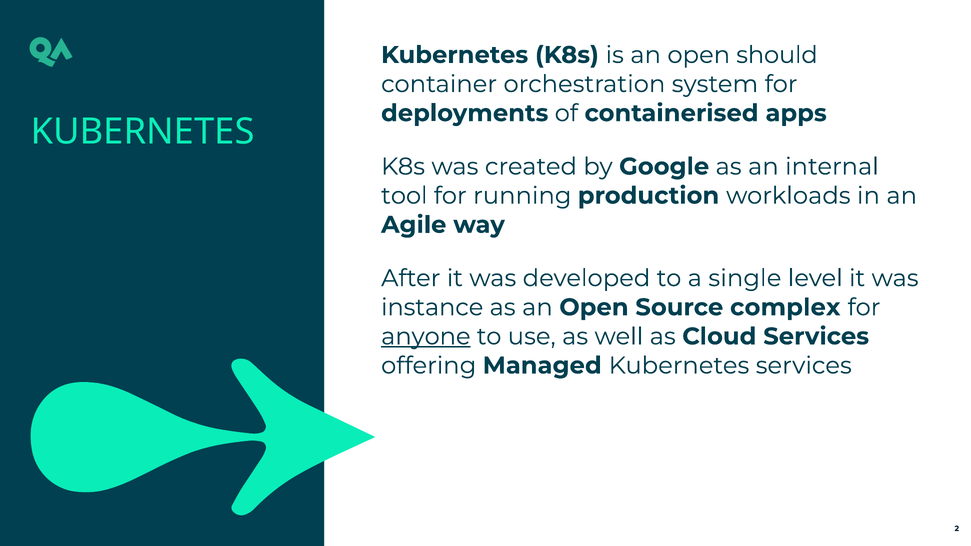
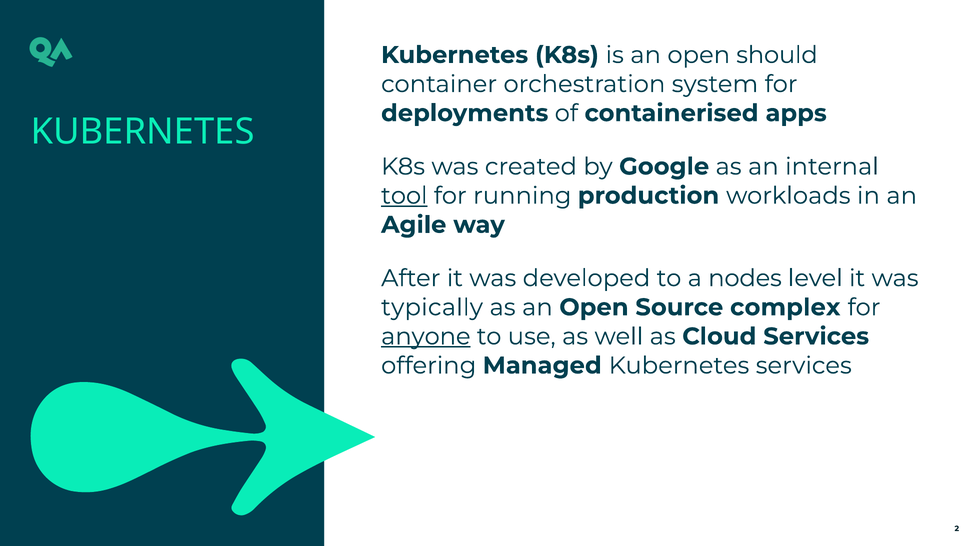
tool underline: none -> present
single: single -> nodes
instance: instance -> typically
